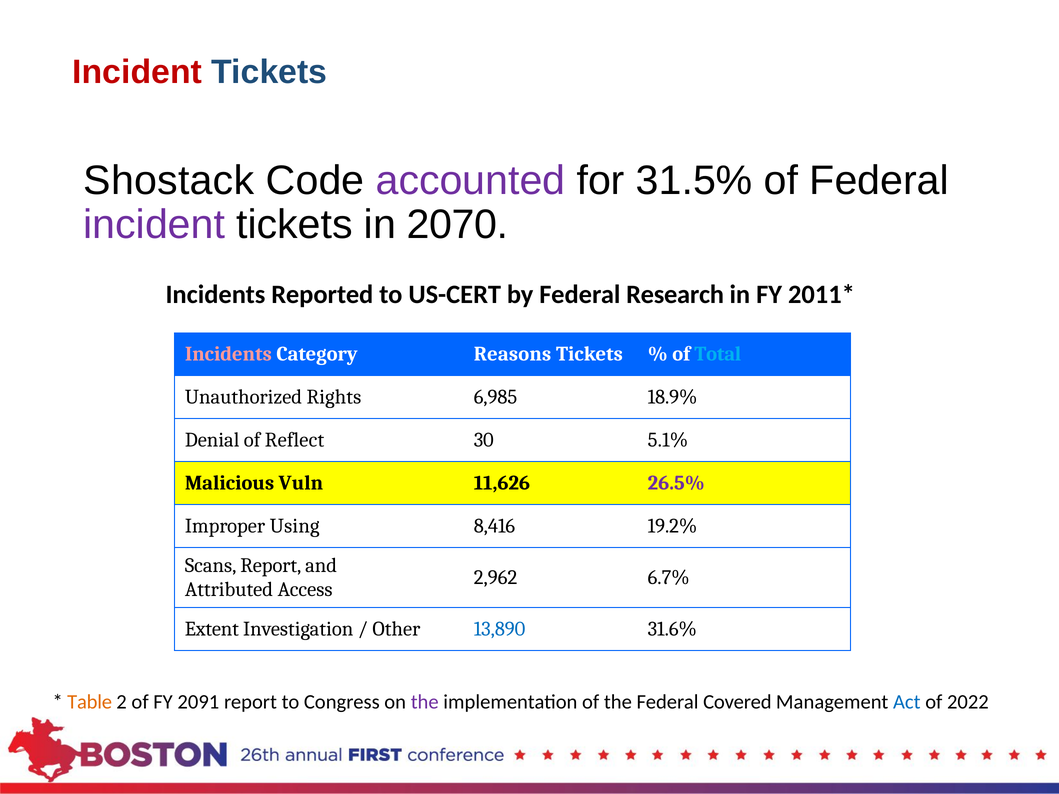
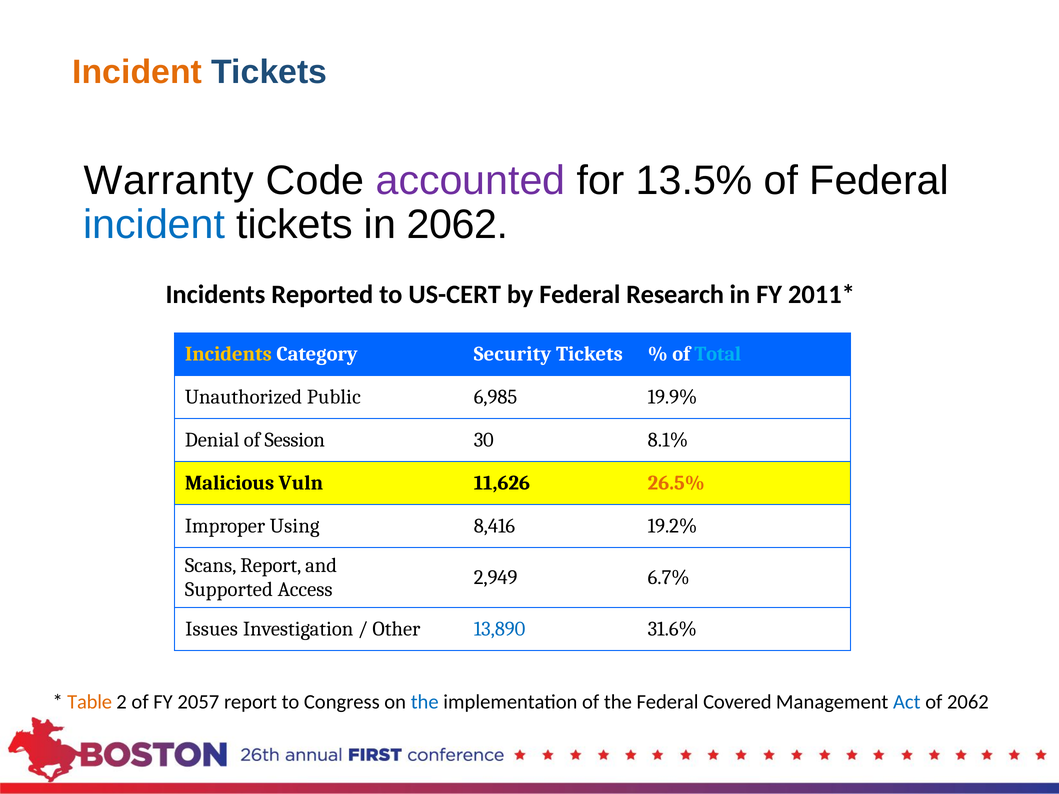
Incident at (137, 72) colour: red -> orange
Shostack: Shostack -> Warranty
31.5%: 31.5% -> 13.5%
incident at (154, 225) colour: purple -> blue
in 2070: 2070 -> 2062
Incidents at (228, 354) colour: pink -> yellow
Reasons: Reasons -> Security
Rights: Rights -> Public
18.9%: 18.9% -> 19.9%
Reflect: Reflect -> Session
5.1%: 5.1% -> 8.1%
26.5% colour: purple -> orange
2,962: 2,962 -> 2,949
Attributed: Attributed -> Supported
Extent: Extent -> Issues
2091: 2091 -> 2057
the at (425, 702) colour: purple -> blue
of 2022: 2022 -> 2062
